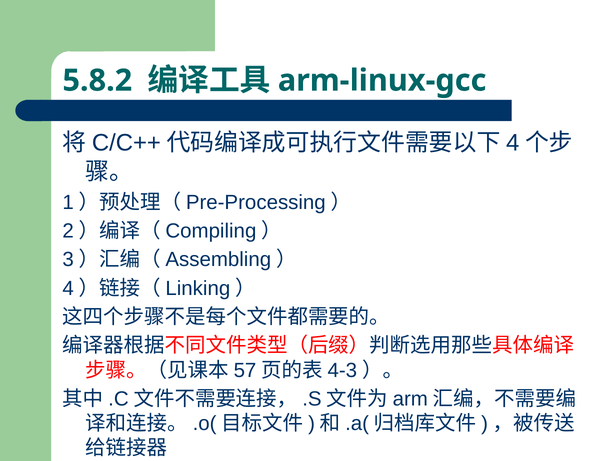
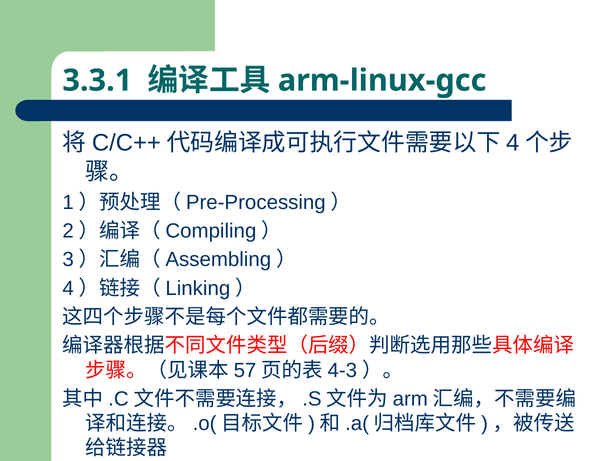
5.8.2: 5.8.2 -> 3.3.1
